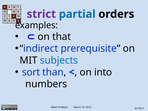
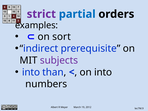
that: that -> sort
subjects colour: blue -> purple
sort at (31, 72): sort -> into
